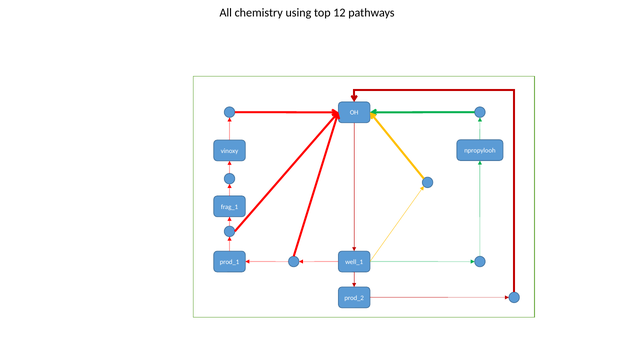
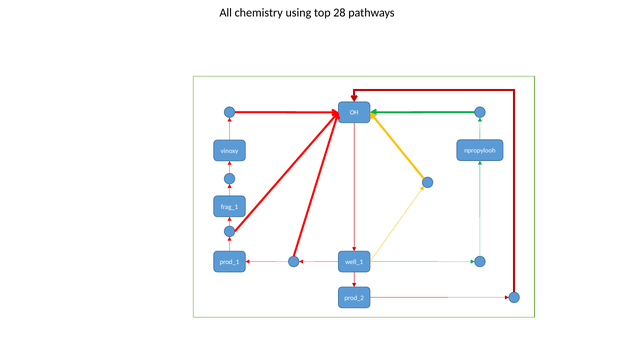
12: 12 -> 28
